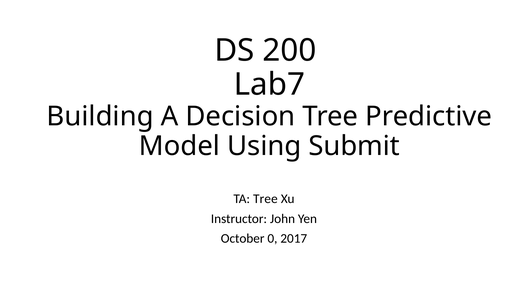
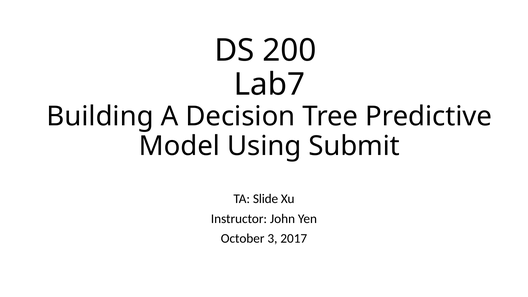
TA Tree: Tree -> Slide
0: 0 -> 3
